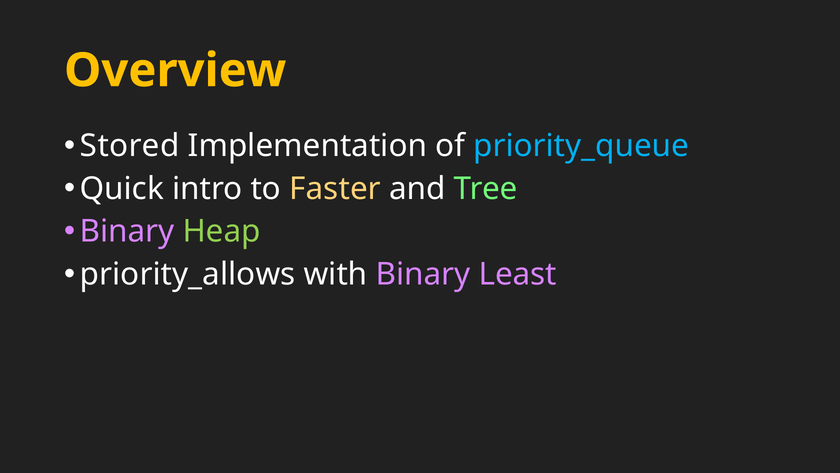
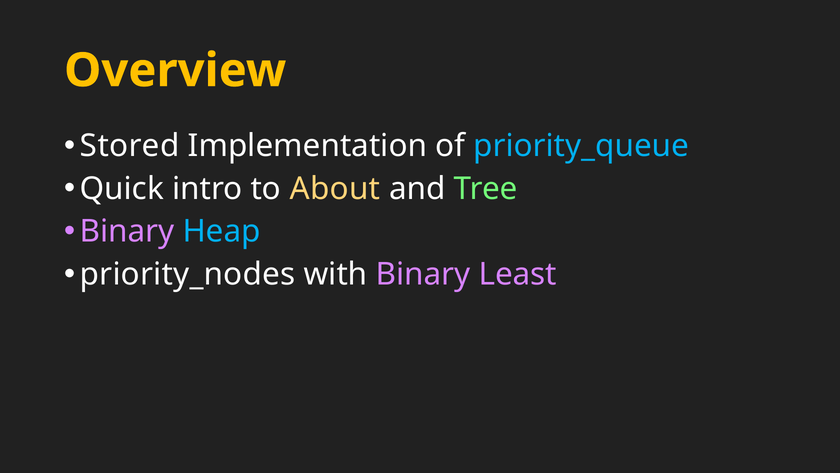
Faster: Faster -> About
Heap colour: light green -> light blue
priority_allows: priority_allows -> priority_nodes
